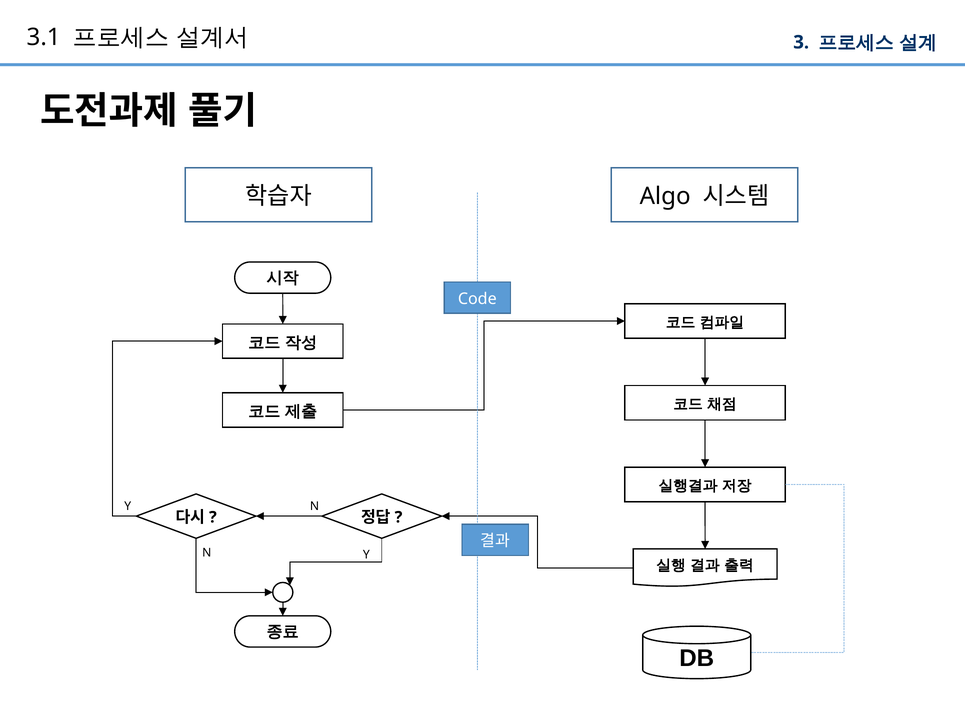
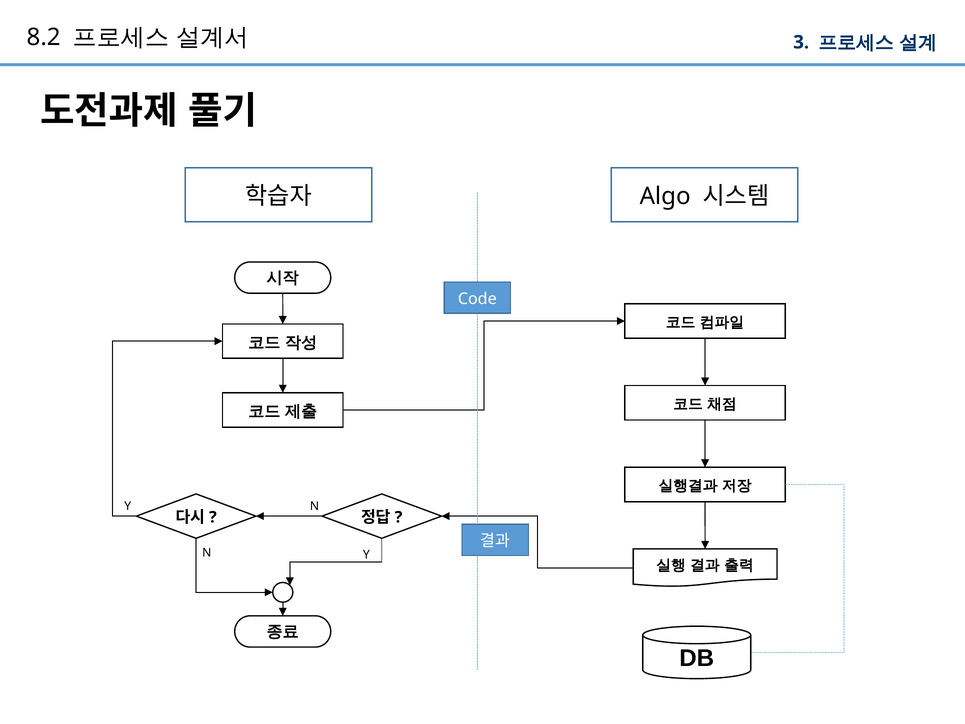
3.1: 3.1 -> 8.2
